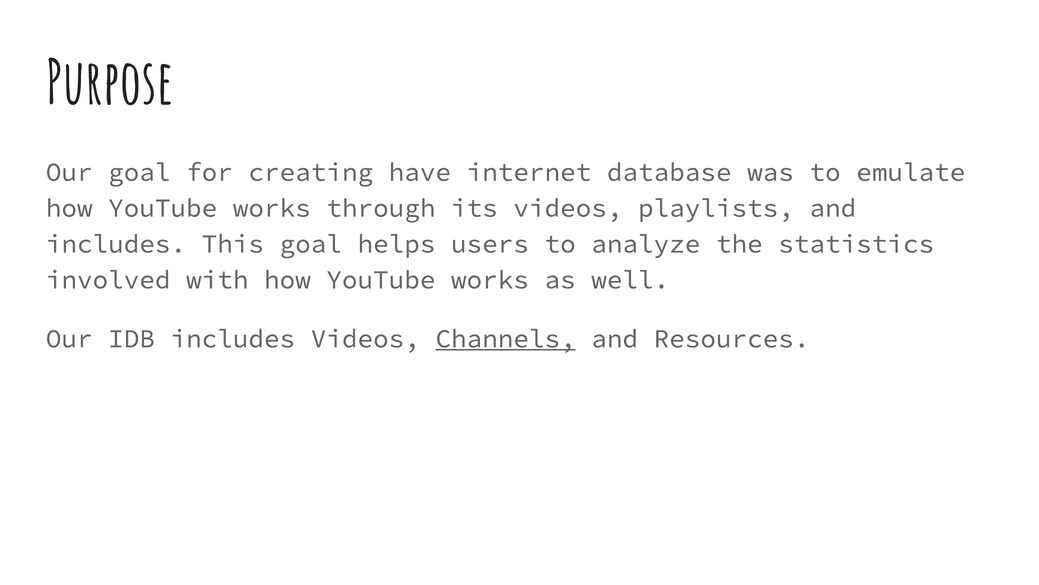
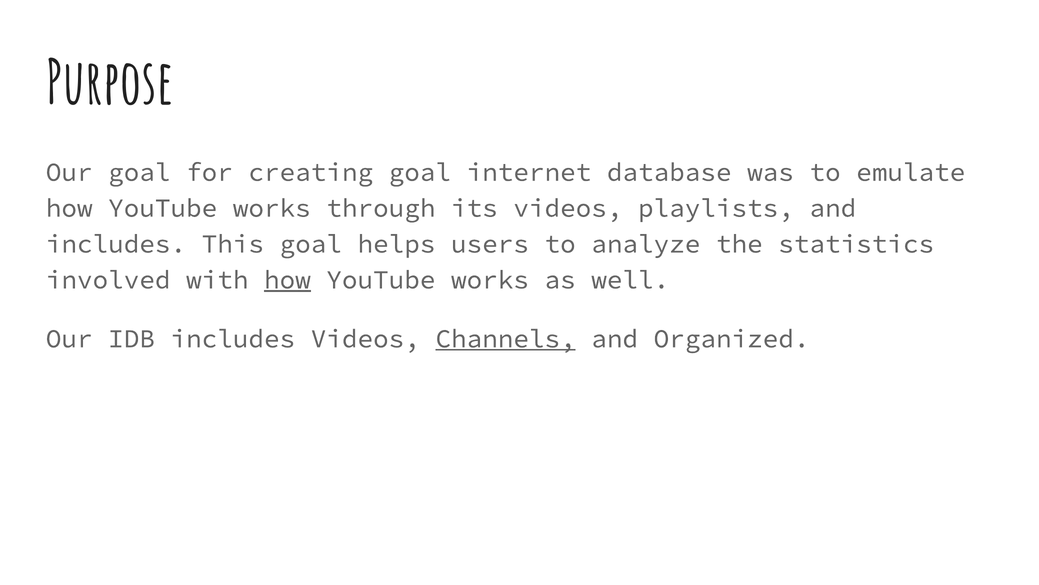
creating have: have -> goal
how at (287, 280) underline: none -> present
Resources: Resources -> Organized
